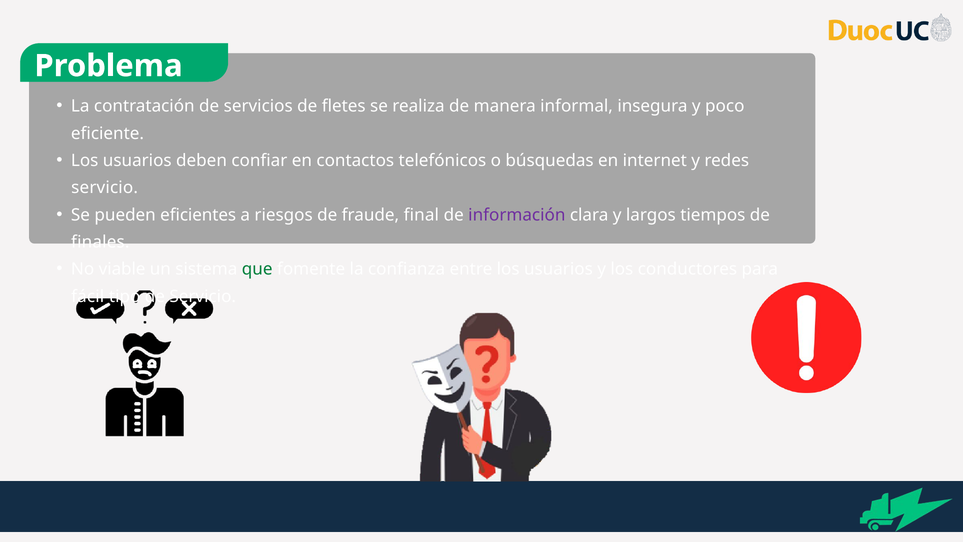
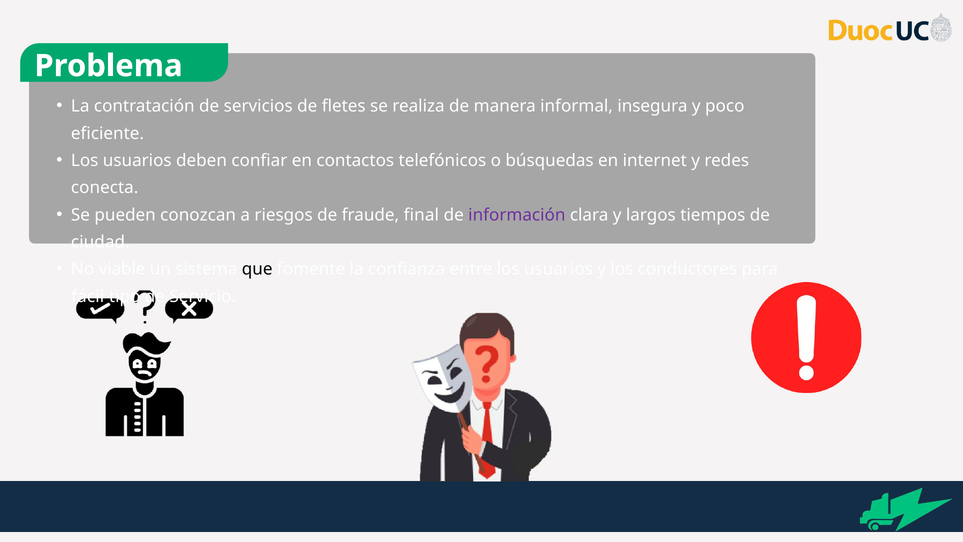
servicio at (105, 188): servicio -> conecta
eficientes: eficientes -> conozcan
finales: finales -> ciudad
que colour: green -> black
